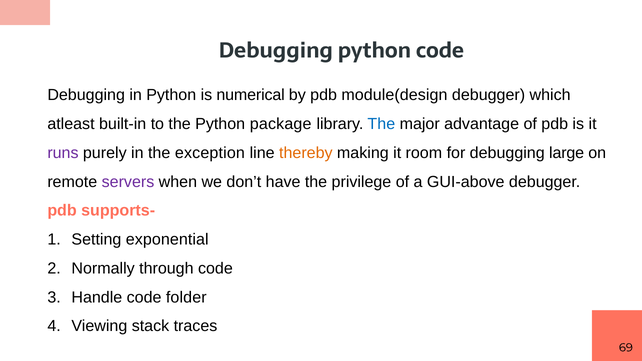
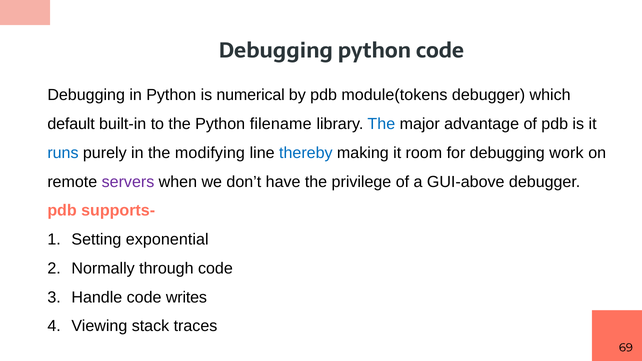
module(design: module(design -> module(tokens
atleast: atleast -> default
package: package -> filename
runs colour: purple -> blue
exception: exception -> modifying
thereby colour: orange -> blue
large: large -> work
folder: folder -> writes
